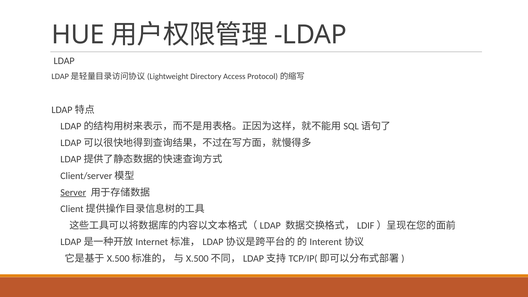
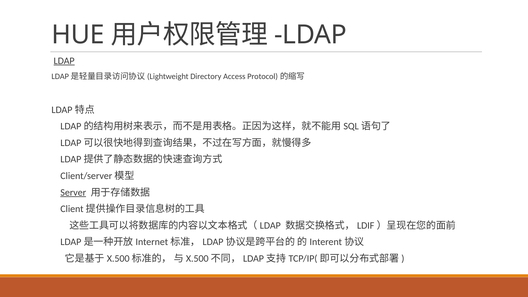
LDAP at (64, 61) underline: none -> present
